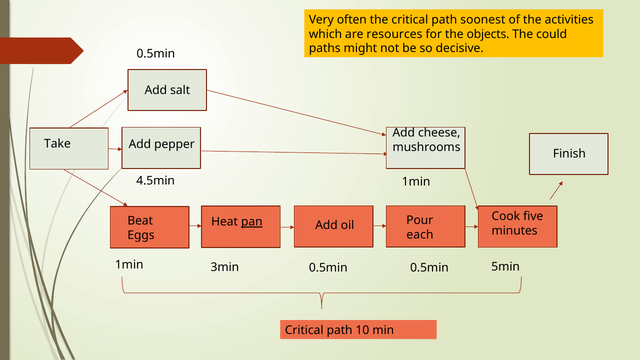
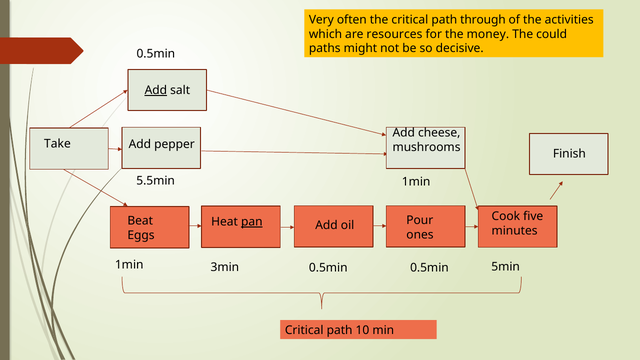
soonest: soonest -> through
objects: objects -> money
Add at (156, 90) underline: none -> present
4.5min: 4.5min -> 5.5min
each: each -> ones
